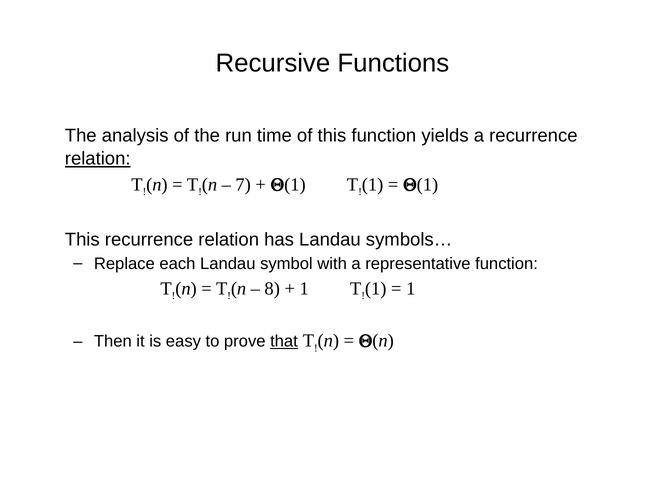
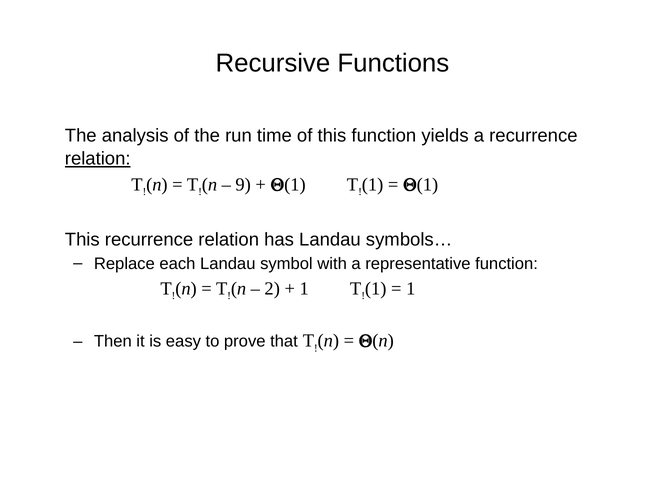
7: 7 -> 9
8: 8 -> 2
that underline: present -> none
